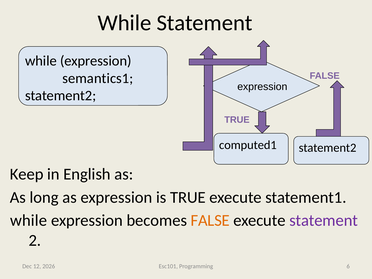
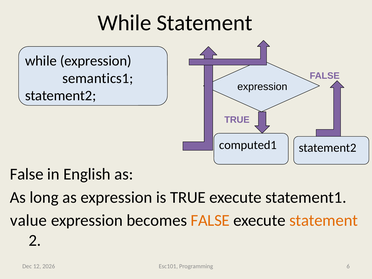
Keep at (27, 174): Keep -> False
while at (29, 220): while -> value
statement at (324, 220) colour: purple -> orange
